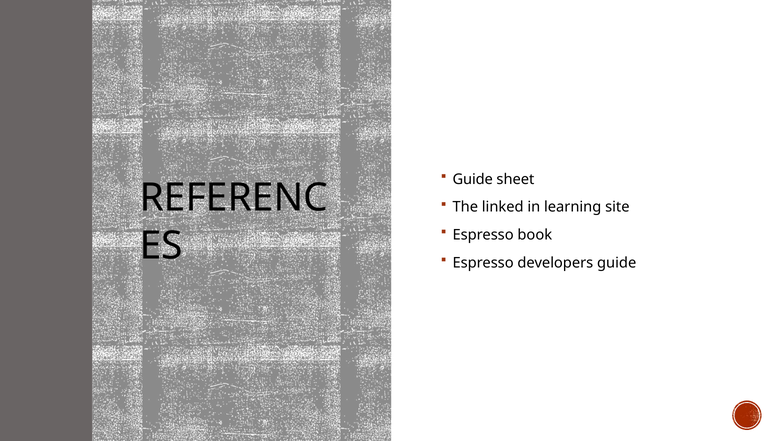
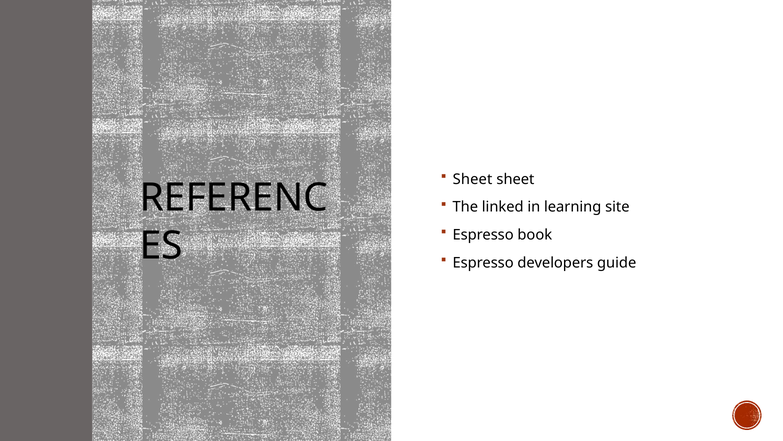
Guide at (473, 179): Guide -> Sheet
